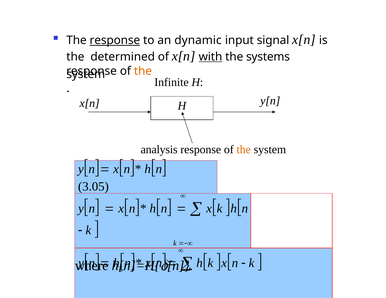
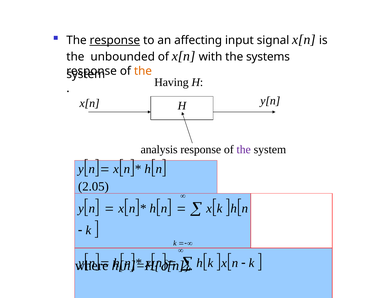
dynamic: dynamic -> affecting
determined: determined -> unbounded
with underline: present -> none
Infinite: Infinite -> Having
the at (244, 150) colour: orange -> purple
3.05: 3.05 -> 2.05
